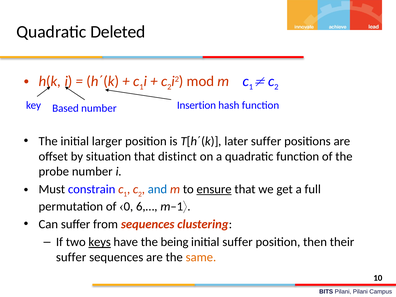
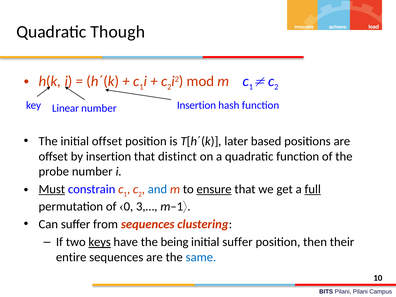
Deleted: Deleted -> Though
Based: Based -> Linear
initial larger: larger -> offset
later suffer: suffer -> based
by situation: situation -> insertion
Must underline: none -> present
full underline: none -> present
6,…: 6,… -> 3,…
suffer at (71, 257): suffer -> entire
same colour: orange -> blue
